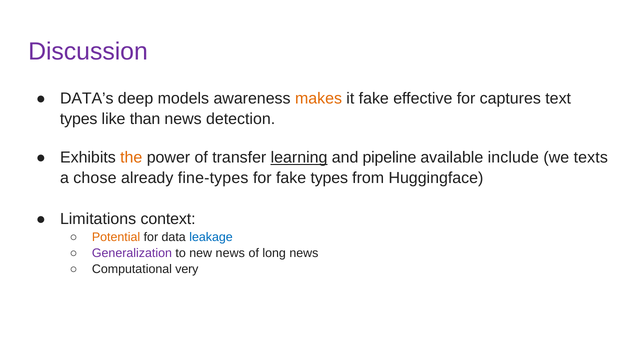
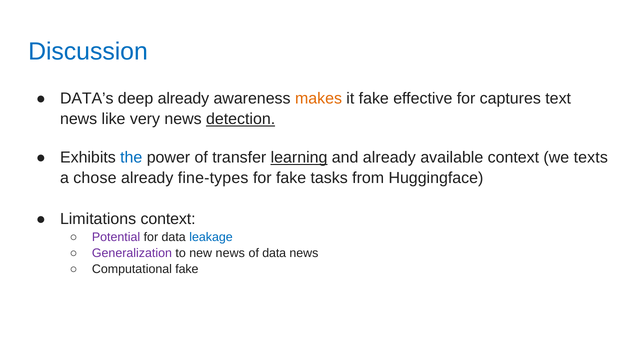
Discussion colour: purple -> blue
deep models: models -> already
types at (79, 119): types -> news
than: than -> very
detection underline: none -> present
the colour: orange -> blue
and pipeline: pipeline -> already
available include: include -> context
fake types: types -> tasks
Potential colour: orange -> purple
of long: long -> data
Computational very: very -> fake
